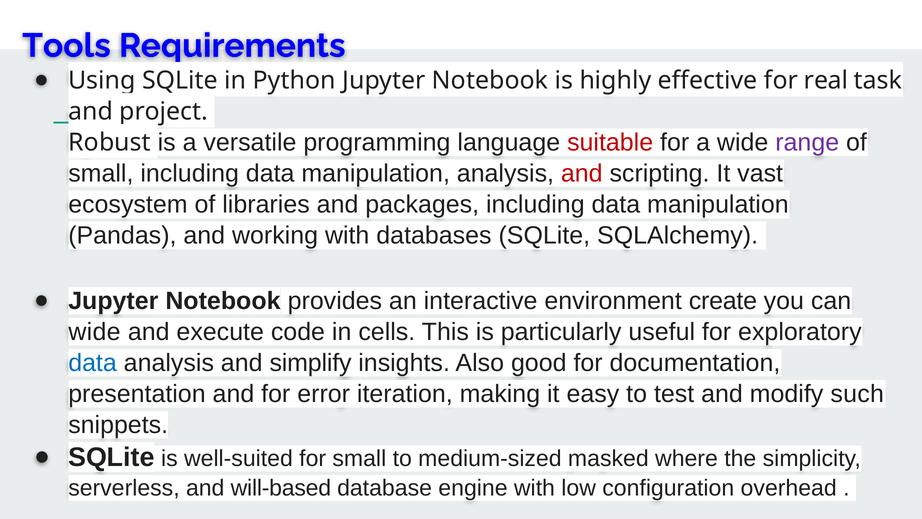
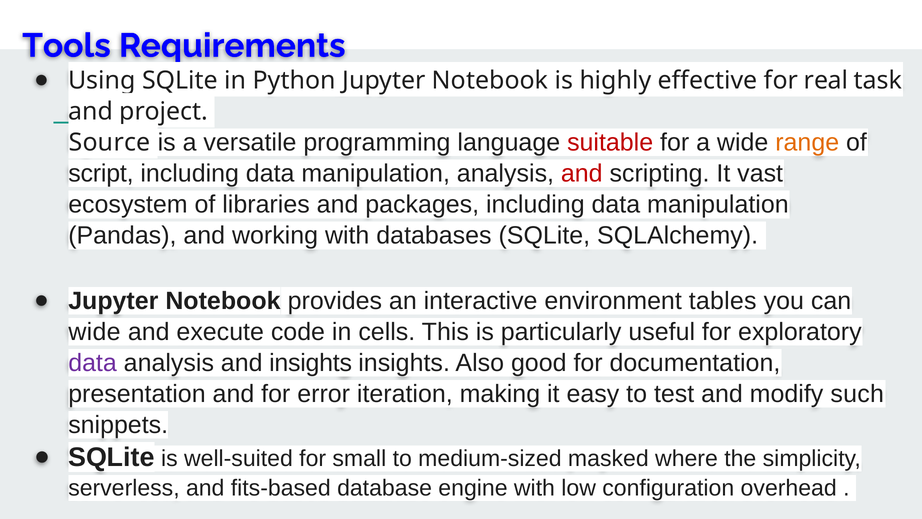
Robust: Robust -> Source
range colour: purple -> orange
small at (101, 174): small -> script
create: create -> tables
data at (93, 363) colour: blue -> purple
and simplify: simplify -> insights
will-based: will-based -> fits-based
